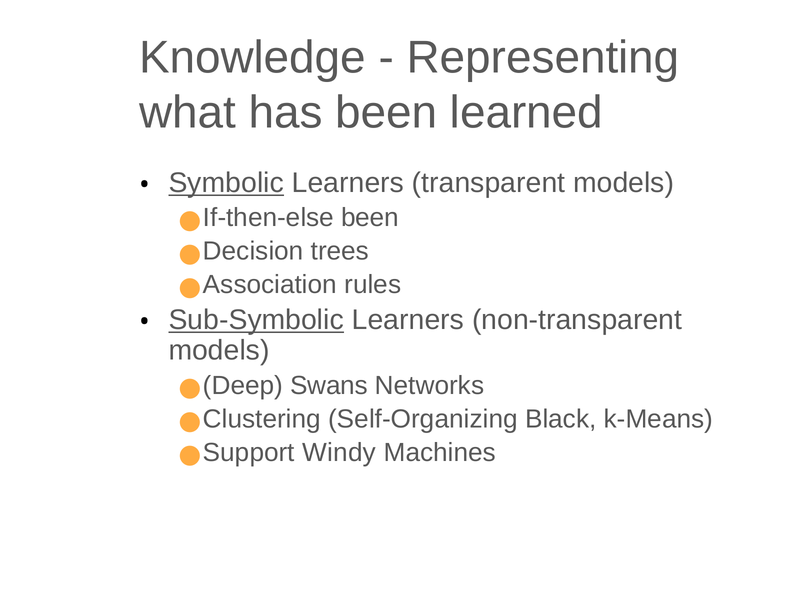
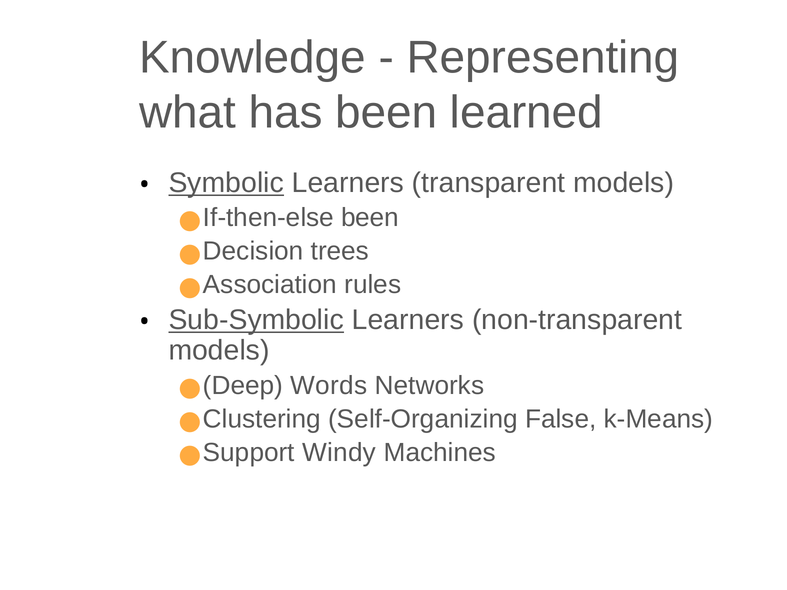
Swans: Swans -> Words
Black: Black -> False
